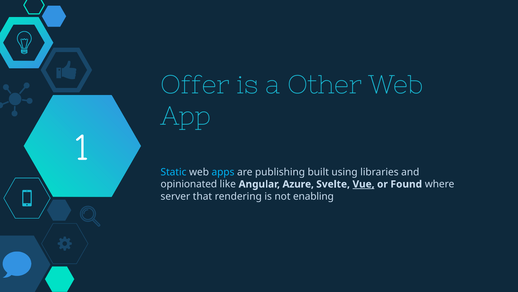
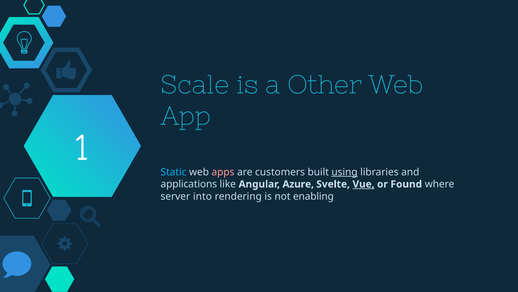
Offer: Offer -> Scale
apps colour: light blue -> pink
publishing: publishing -> customers
using underline: none -> present
opinionated: opinionated -> applications
that: that -> into
